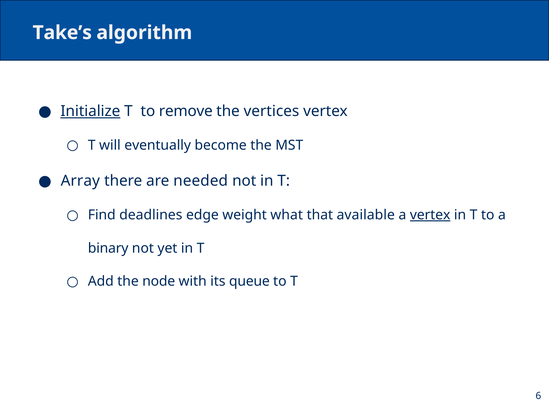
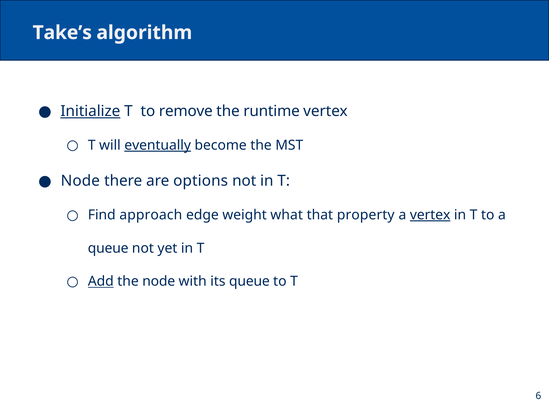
vertices: vertices -> runtime
eventually underline: none -> present
Array at (80, 181): Array -> Node
needed: needed -> options
deadlines: deadlines -> approach
available: available -> property
binary at (108, 248): binary -> queue
Add underline: none -> present
